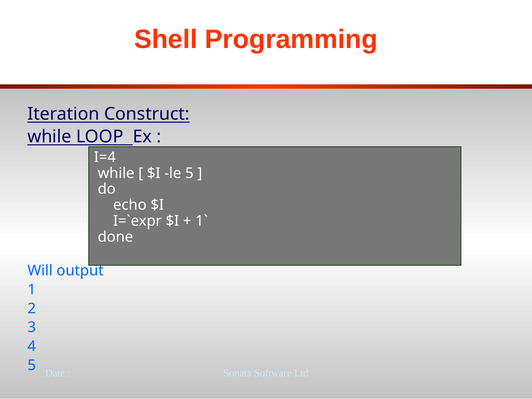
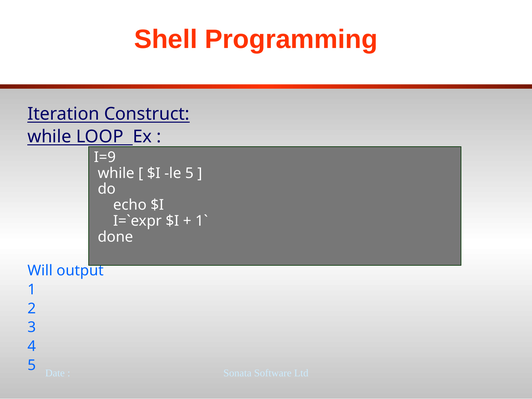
I=4: I=4 -> I=9
